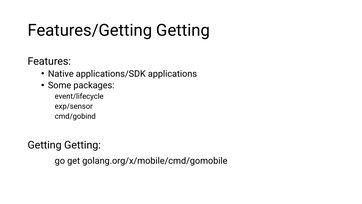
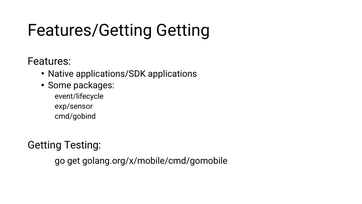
Getting Getting: Getting -> Testing
